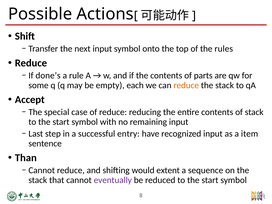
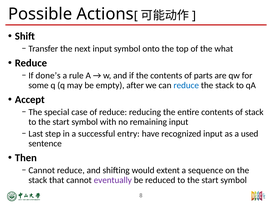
rules: rules -> what
each: each -> after
reduce at (186, 85) colour: orange -> blue
item: item -> used
Than: Than -> Then
